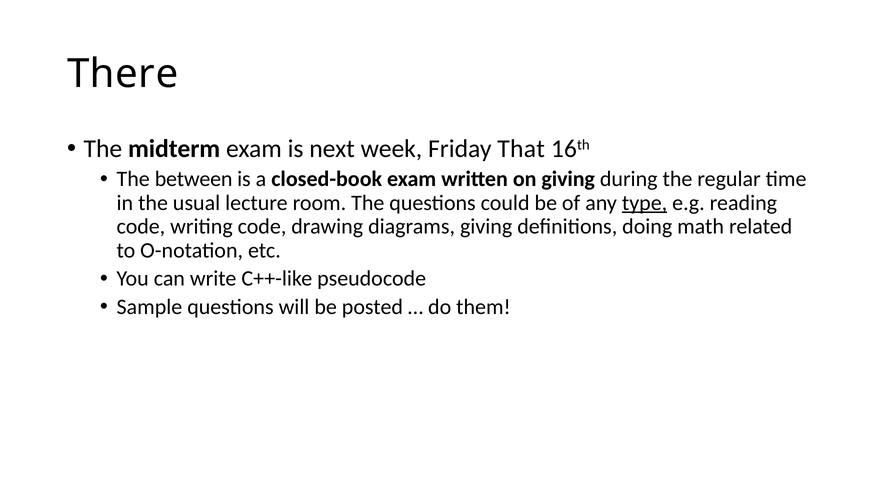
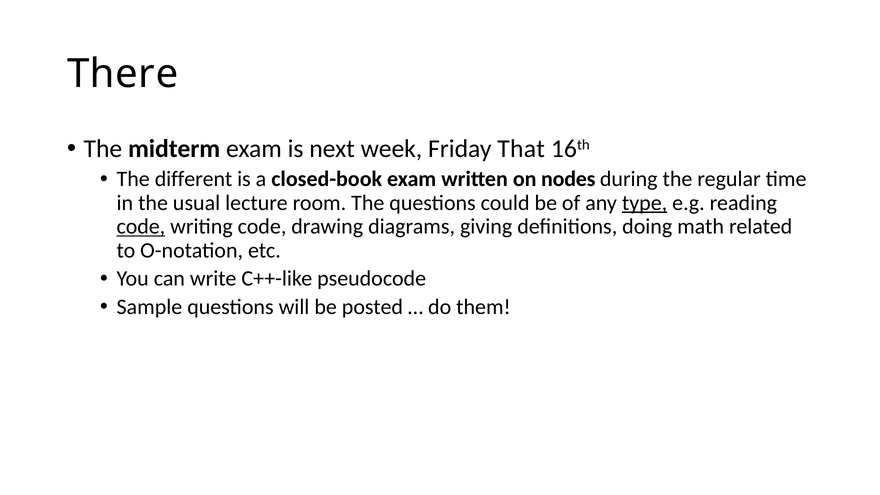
between: between -> different
on giving: giving -> nodes
code at (141, 227) underline: none -> present
